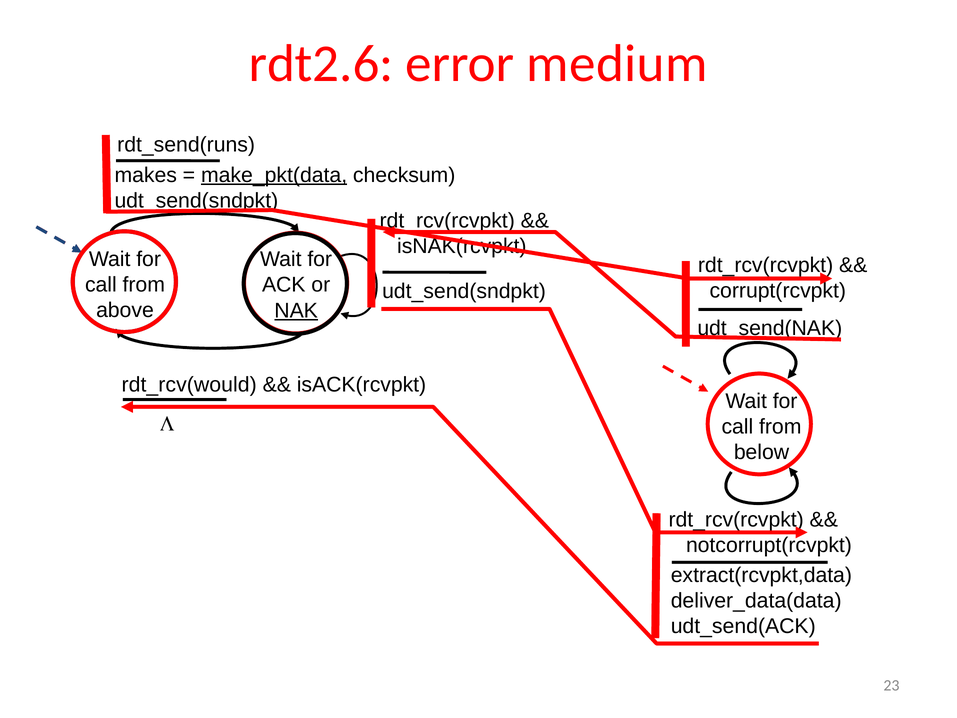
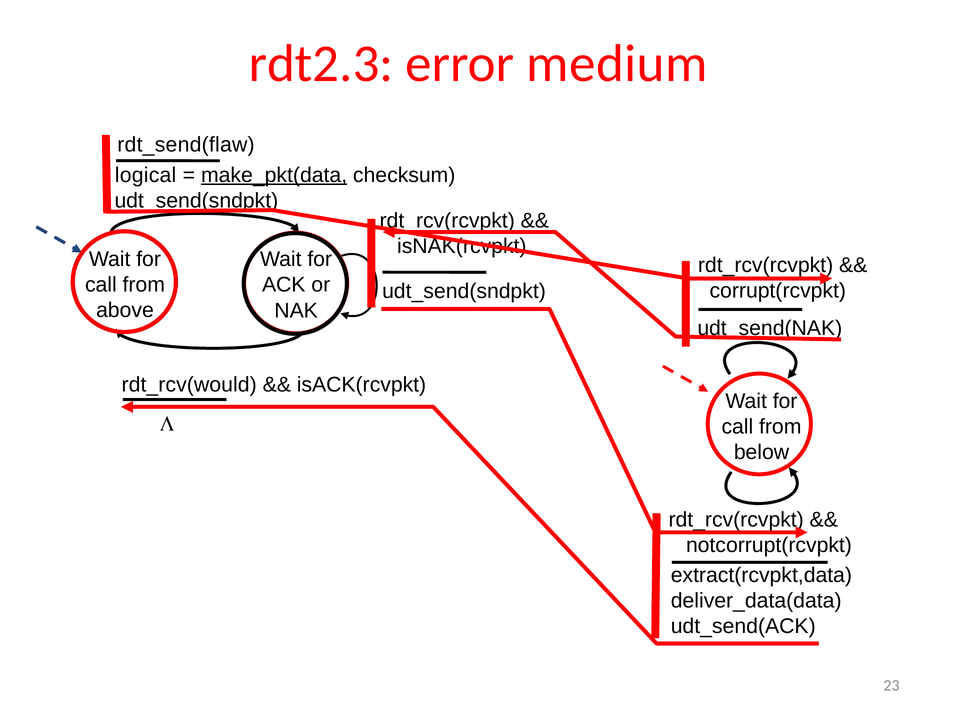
rdt2.6: rdt2.6 -> rdt2.3
rdt_send(runs: rdt_send(runs -> rdt_send(flaw
makes: makes -> logical
NAK underline: present -> none
